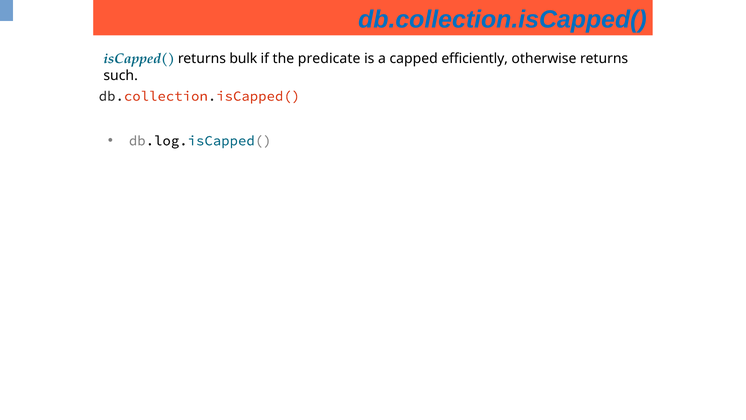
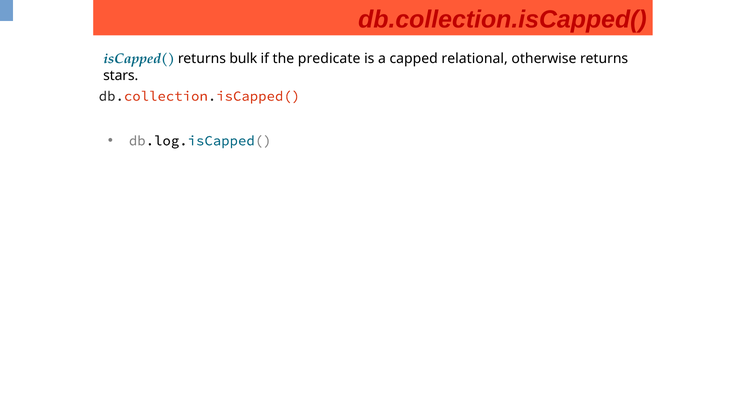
db.collection.isCapped( at (502, 19) colour: blue -> red
efficiently: efficiently -> relational
such: such -> stars
